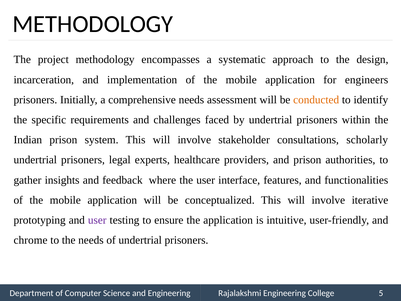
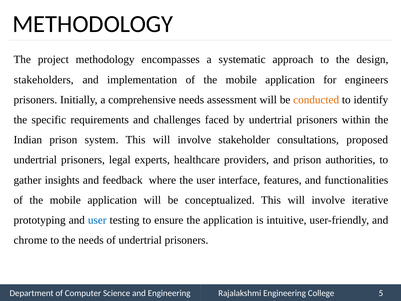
incarceration: incarceration -> stakeholders
scholarly: scholarly -> proposed
user at (97, 220) colour: purple -> blue
